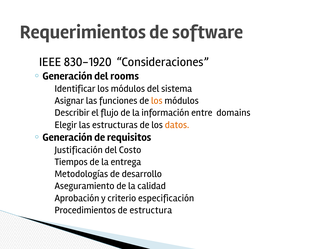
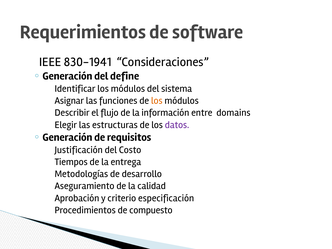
830-1920: 830-1920 -> 830-1941
rooms: rooms -> define
datos colour: orange -> purple
estructura: estructura -> compuesto
